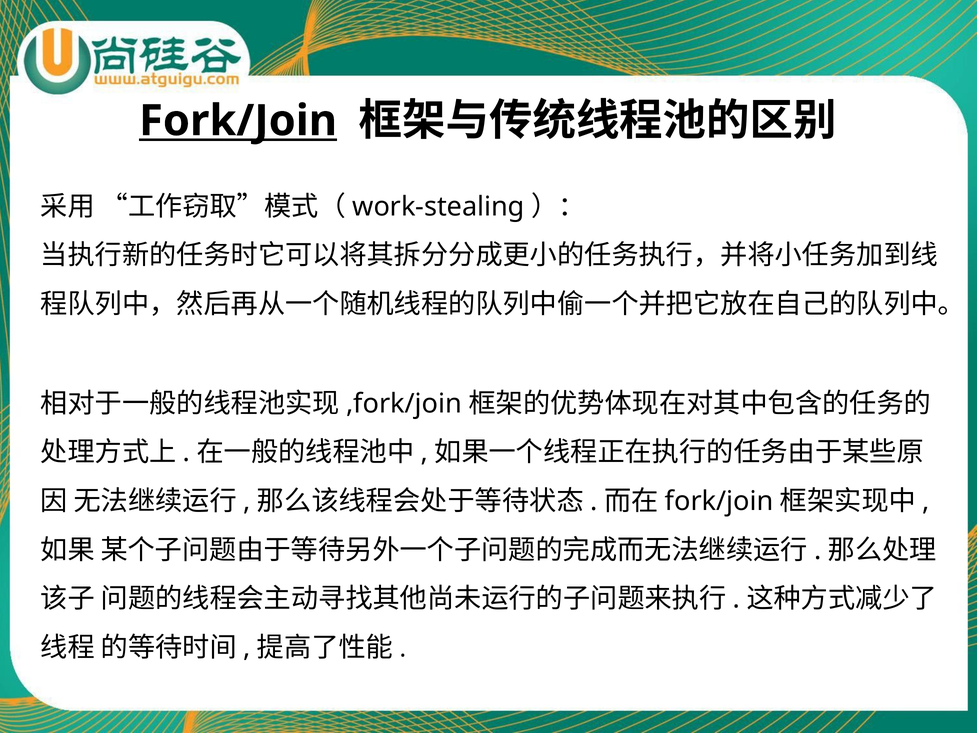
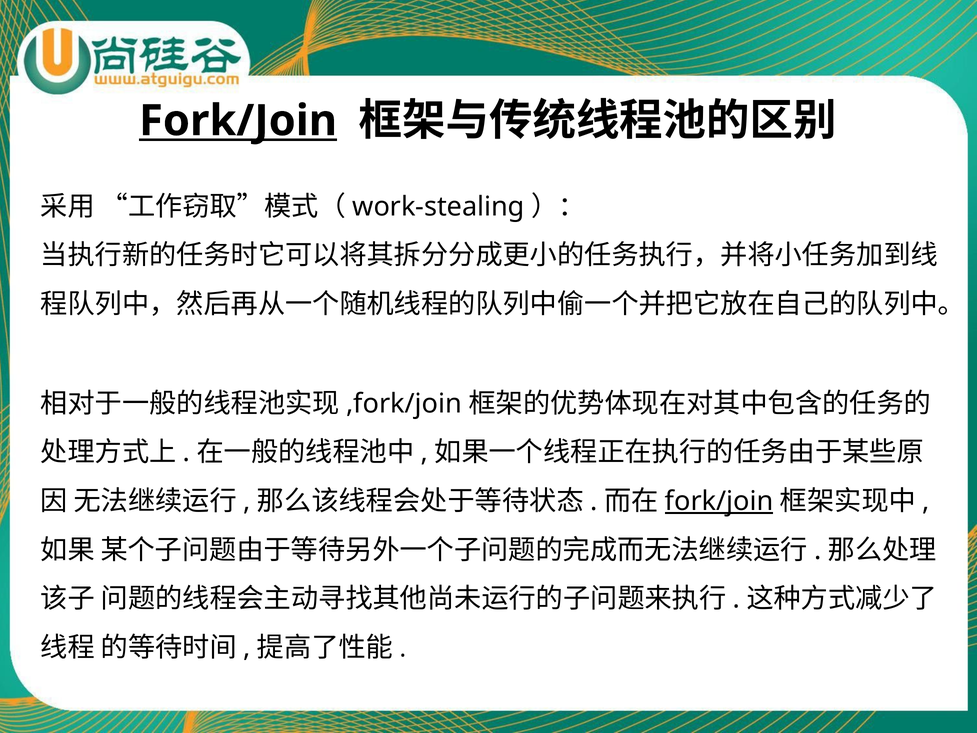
fork/join at (719, 501) underline: none -> present
